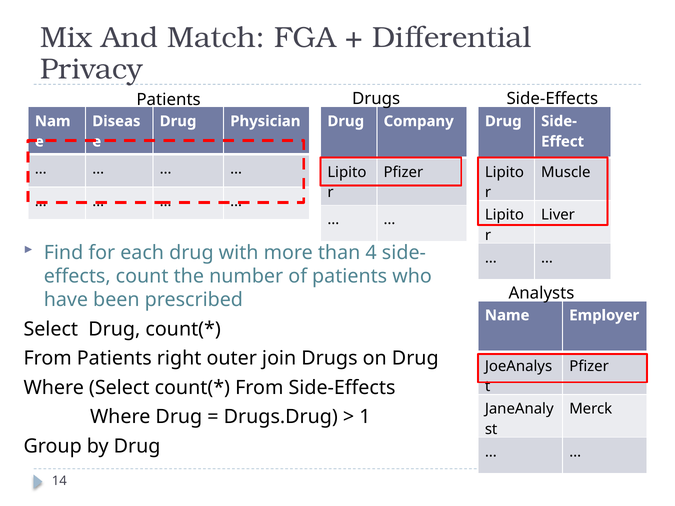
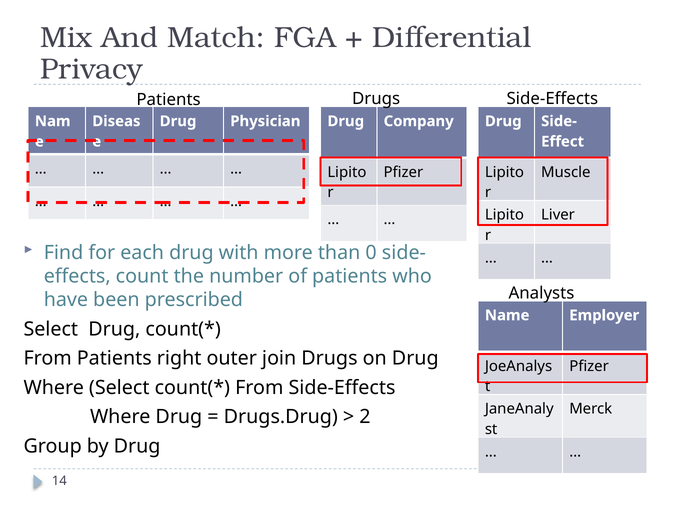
4: 4 -> 0
1: 1 -> 2
